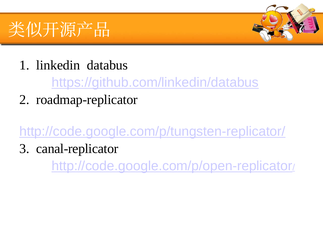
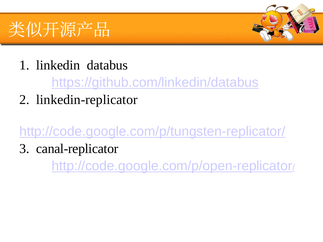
roadmap-replicator: roadmap-replicator -> linkedin-replicator
